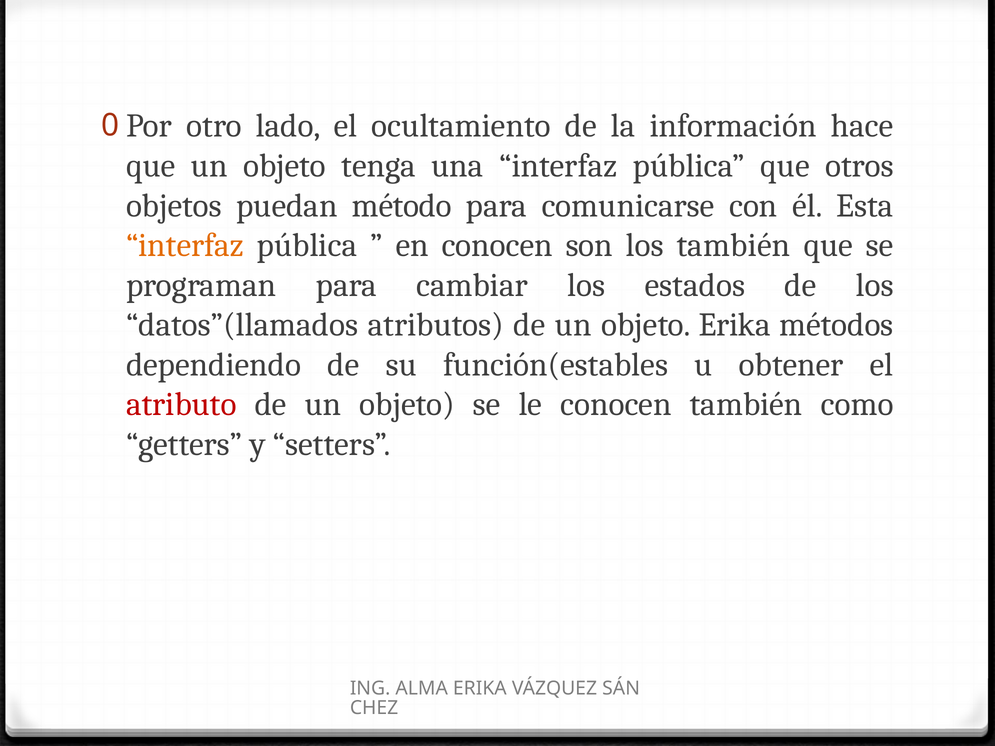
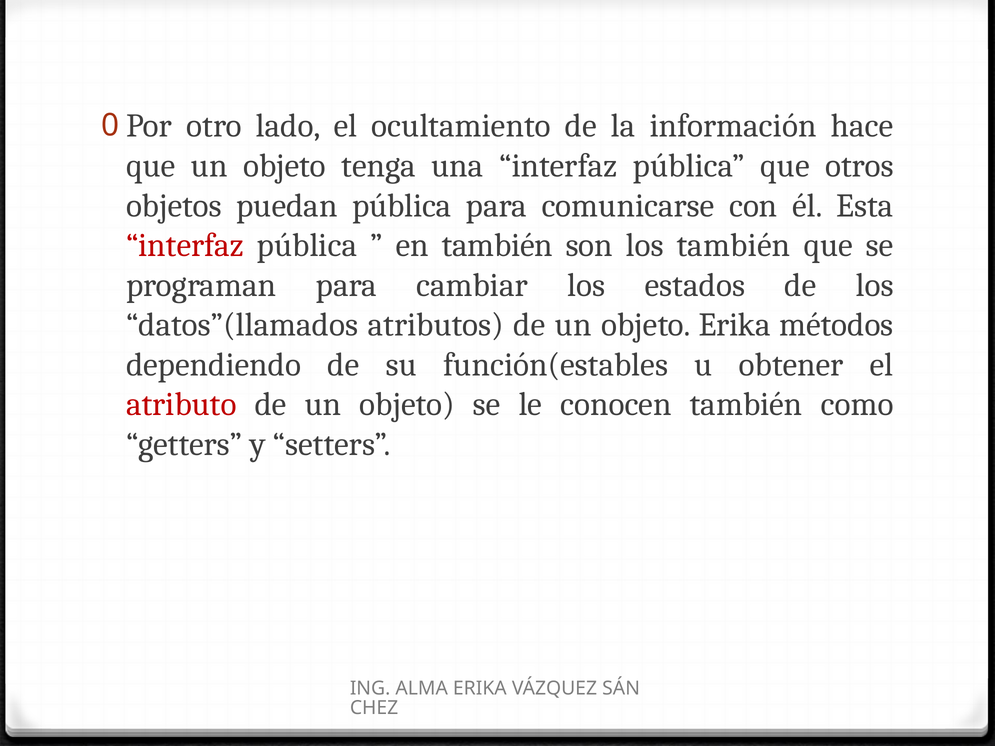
puedan método: método -> pública
interfaz at (185, 245) colour: orange -> red
en conocen: conocen -> también
